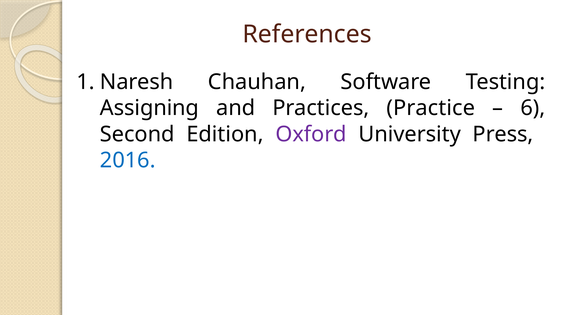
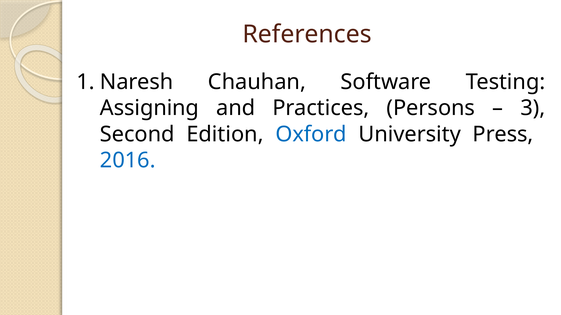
Practice: Practice -> Persons
6: 6 -> 3
Oxford colour: purple -> blue
